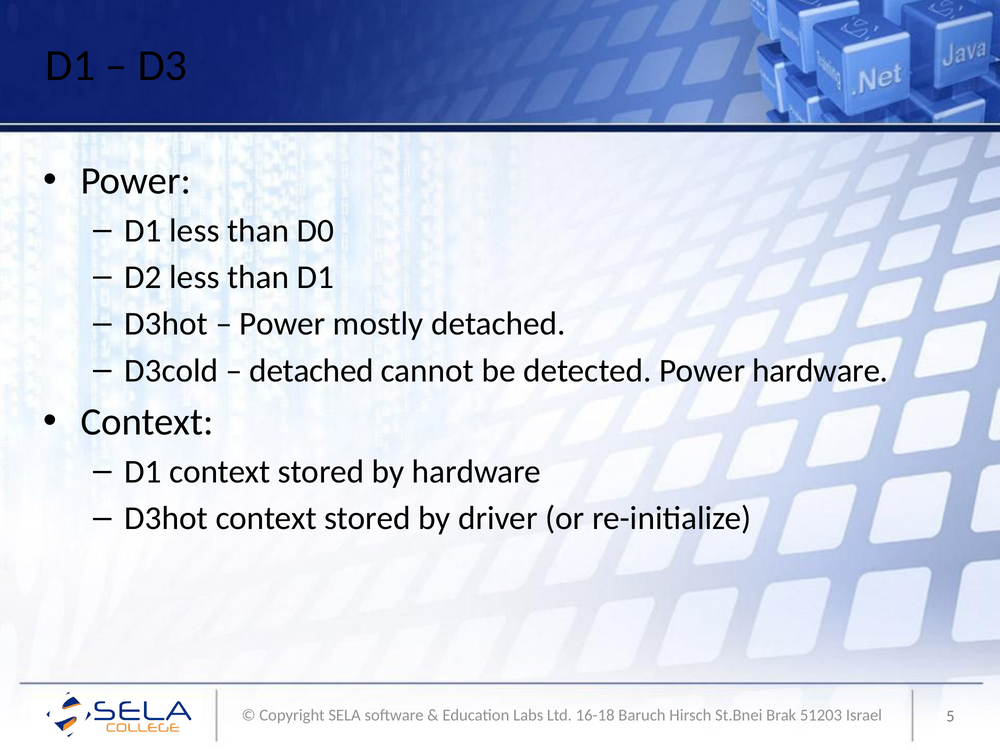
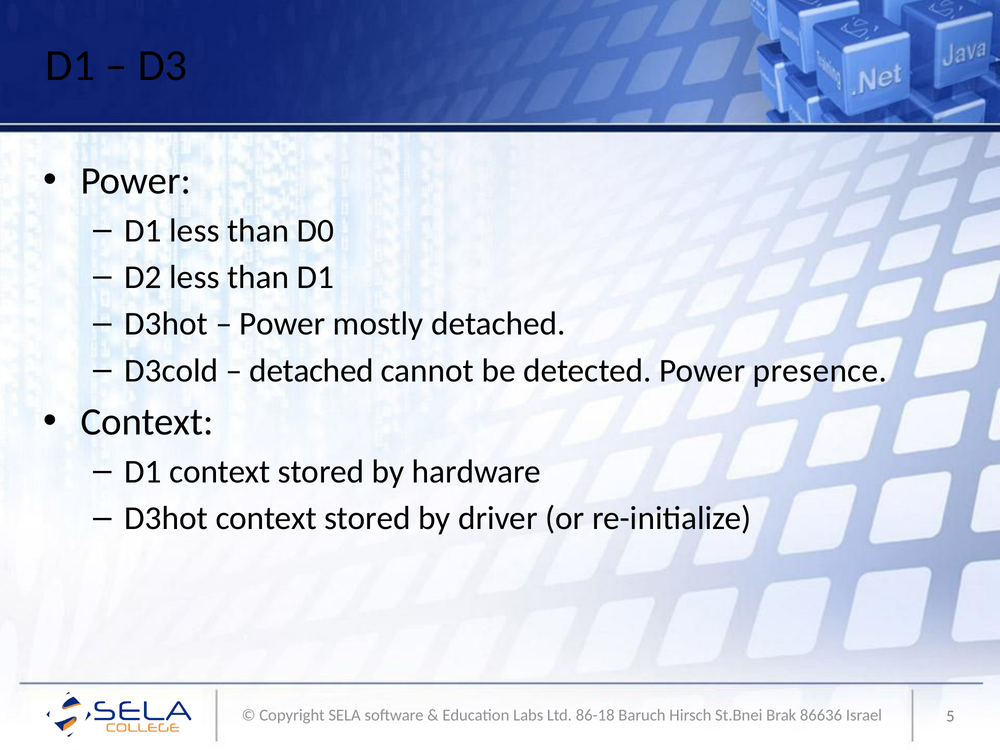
Power hardware: hardware -> presence
16-18: 16-18 -> 86-18
51203: 51203 -> 86636
